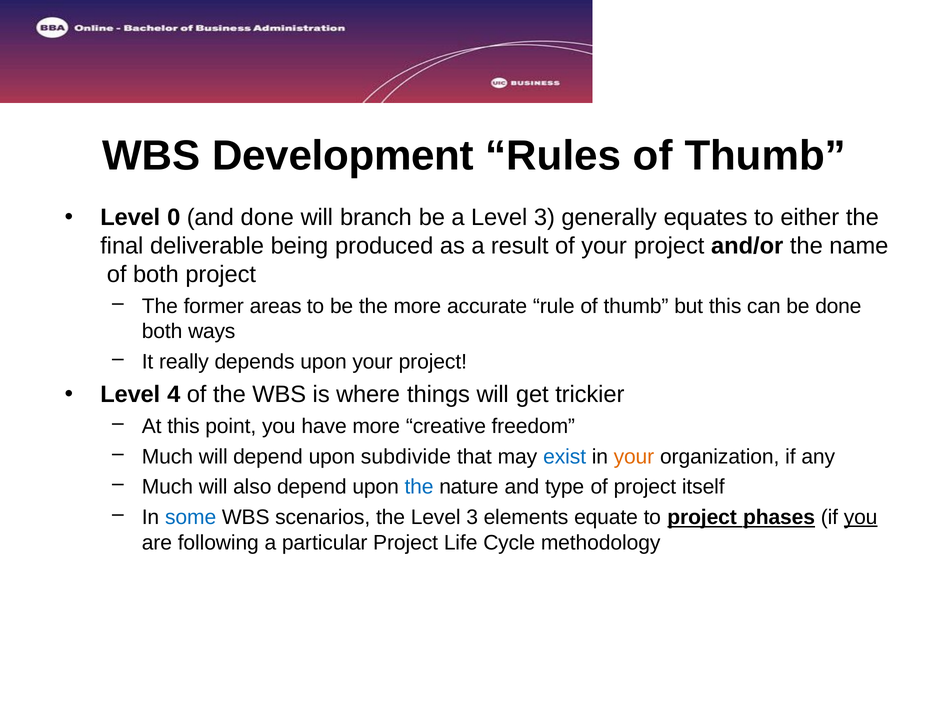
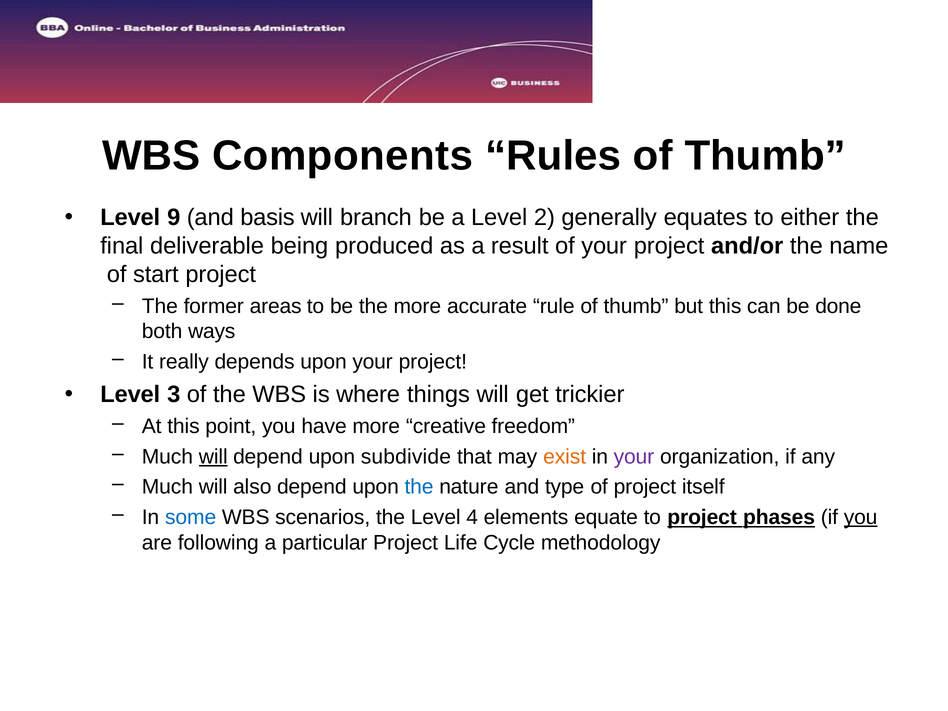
Development: Development -> Components
0: 0 -> 9
and done: done -> basis
a Level 3: 3 -> 2
of both: both -> start
4: 4 -> 3
will at (213, 457) underline: none -> present
exist colour: blue -> orange
your at (634, 457) colour: orange -> purple
the Level 3: 3 -> 4
